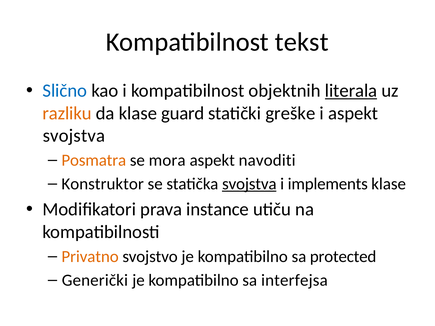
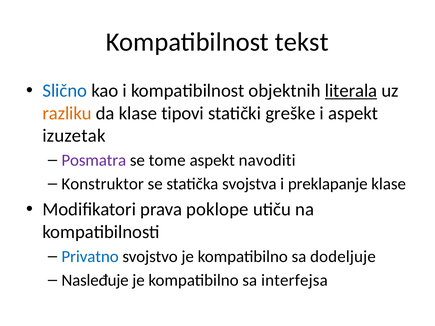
guard: guard -> tipovi
svojstva at (74, 136): svojstva -> izuzetak
Posmatra colour: orange -> purple
mora: mora -> tome
svojstva at (249, 184) underline: present -> none
implements: implements -> preklapanje
instance: instance -> poklope
Privatno colour: orange -> blue
protected: protected -> dodeljuje
Generički: Generički -> Nasleđuje
